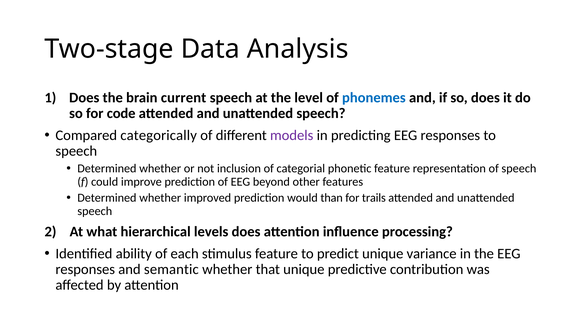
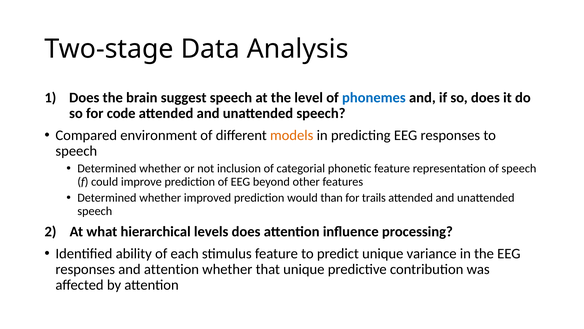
current: current -> suggest
categorically: categorically -> environment
models colour: purple -> orange
and semantic: semantic -> attention
